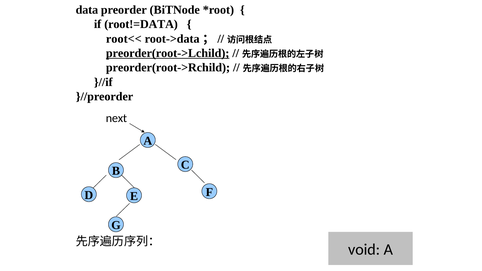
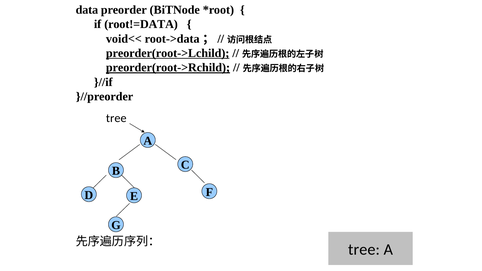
root<<: root<< -> void<<
preorder(root->Rchild underline: none -> present
next at (116, 118): next -> tree
void at (364, 250): void -> tree
